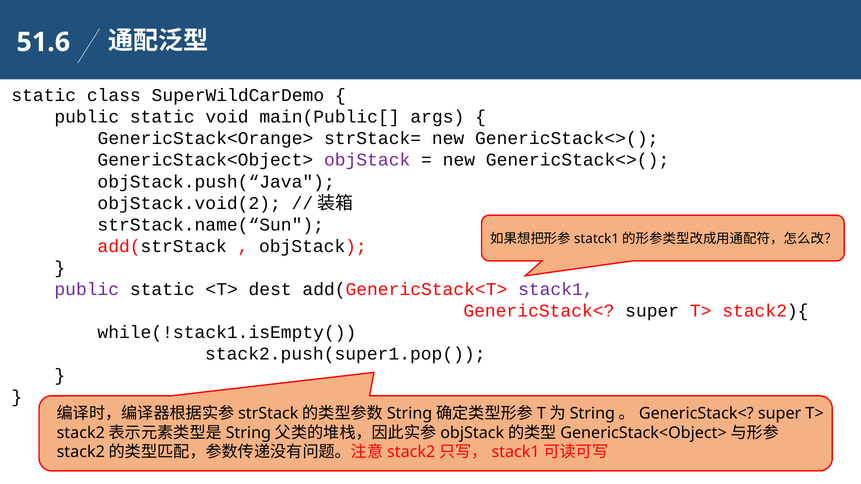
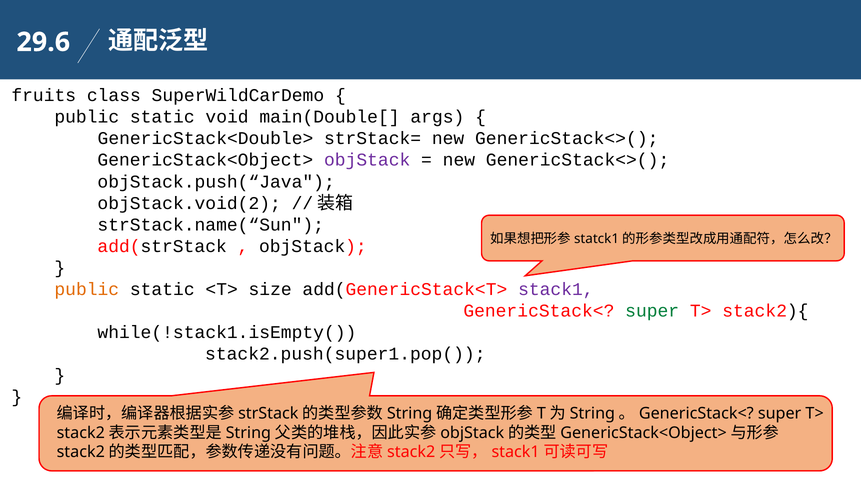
51.6: 51.6 -> 29.6
static at (44, 96): static -> fruits
main(Public[: main(Public[ -> main(Double[
GenericStack<Orange>: GenericStack<Orange> -> GenericStack<Double>
public at (87, 289) colour: purple -> orange
dest: dest -> size
super at (652, 311) colour: black -> green
